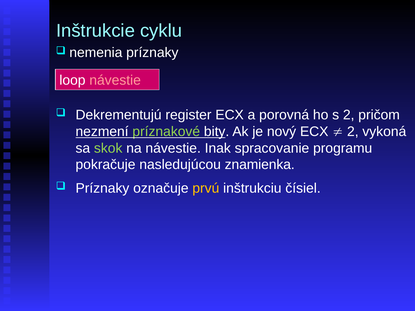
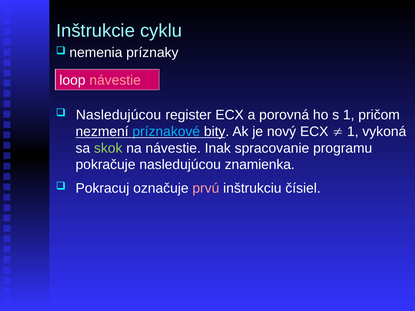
Dekrementujú at (119, 115): Dekrementujú -> Nasledujúcou
s 2: 2 -> 1
príznakové colour: light green -> light blue
2 at (353, 132): 2 -> 1
Príznaky at (102, 188): Príznaky -> Pokracuj
prvú colour: yellow -> pink
